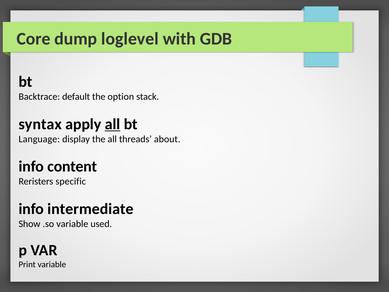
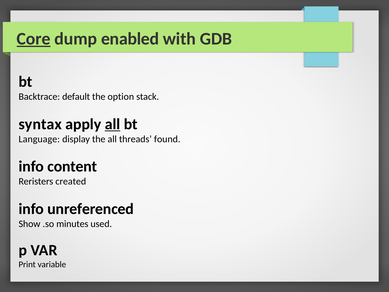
Core underline: none -> present
loglevel: loglevel -> enabled
about: about -> found
specific: specific -> created
intermediate: intermediate -> unreferenced
.so variable: variable -> minutes
